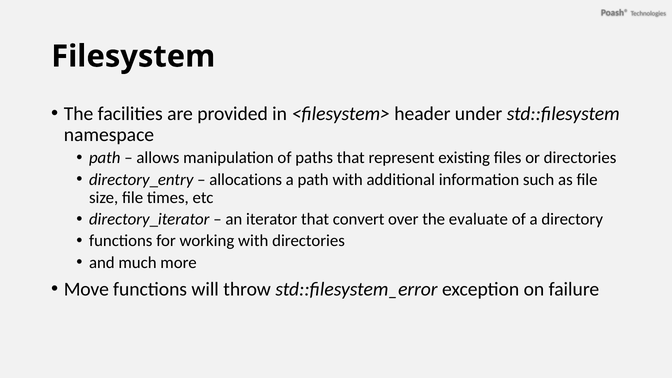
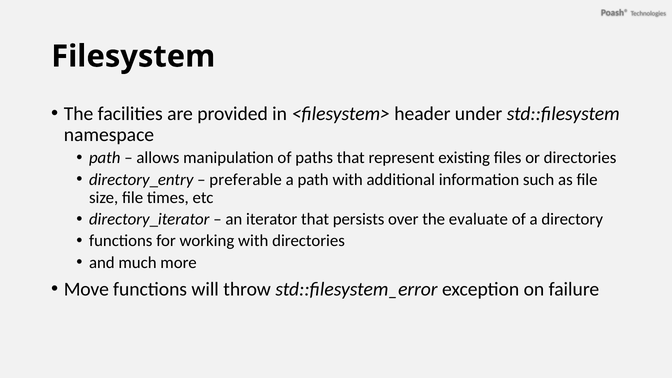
allocations: allocations -> preferable
convert: convert -> persists
